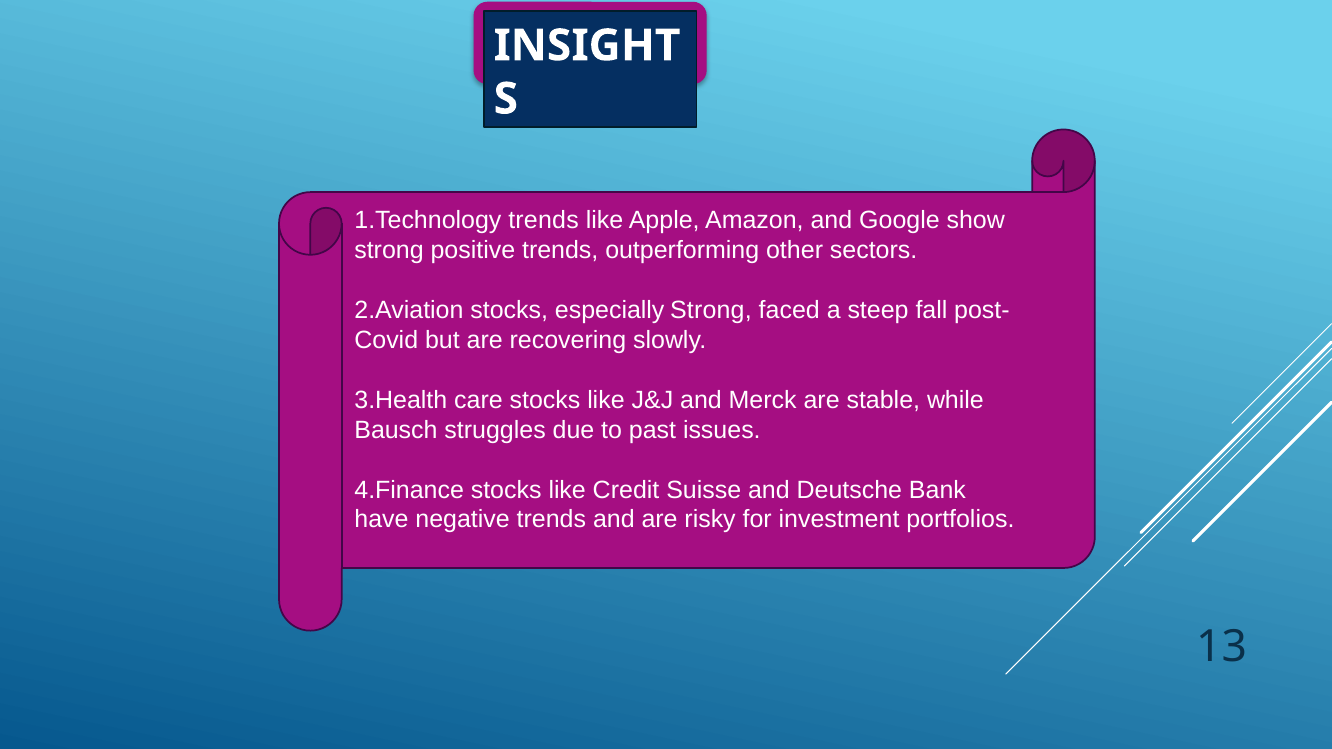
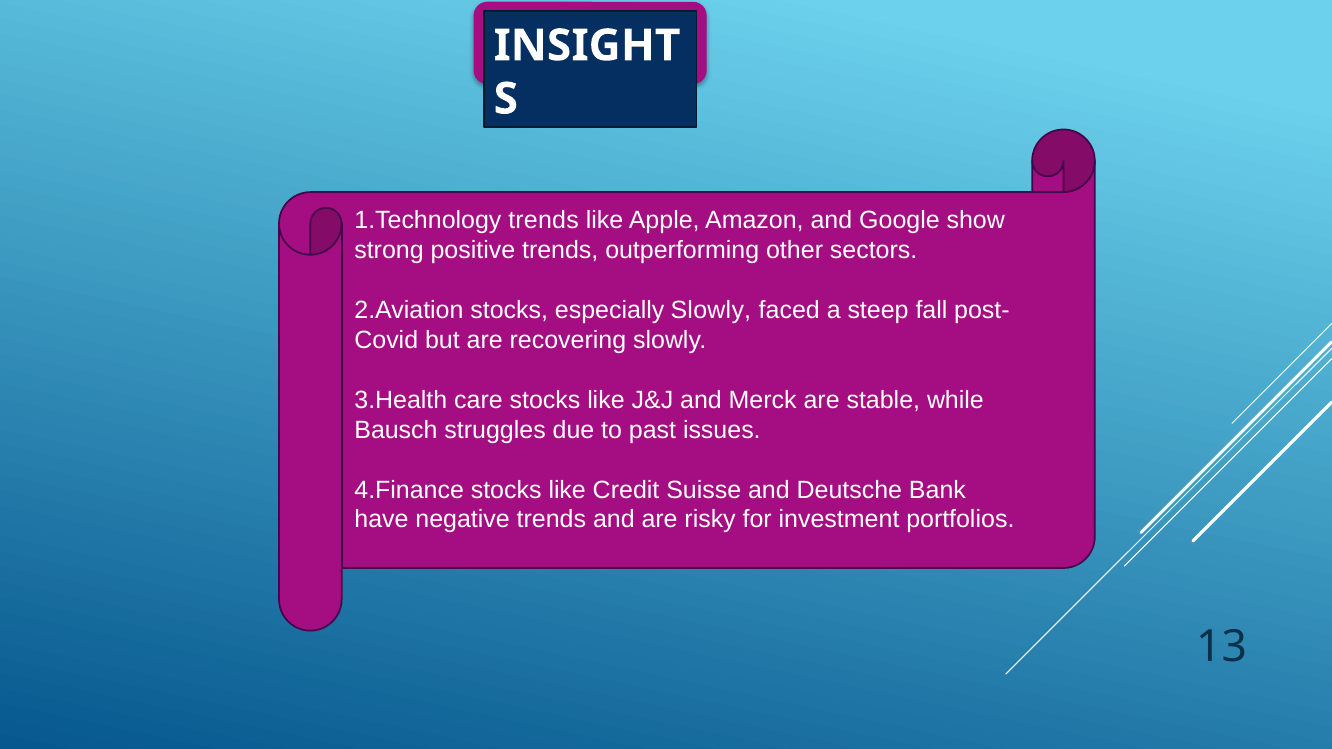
especially Strong: Strong -> Slowly
